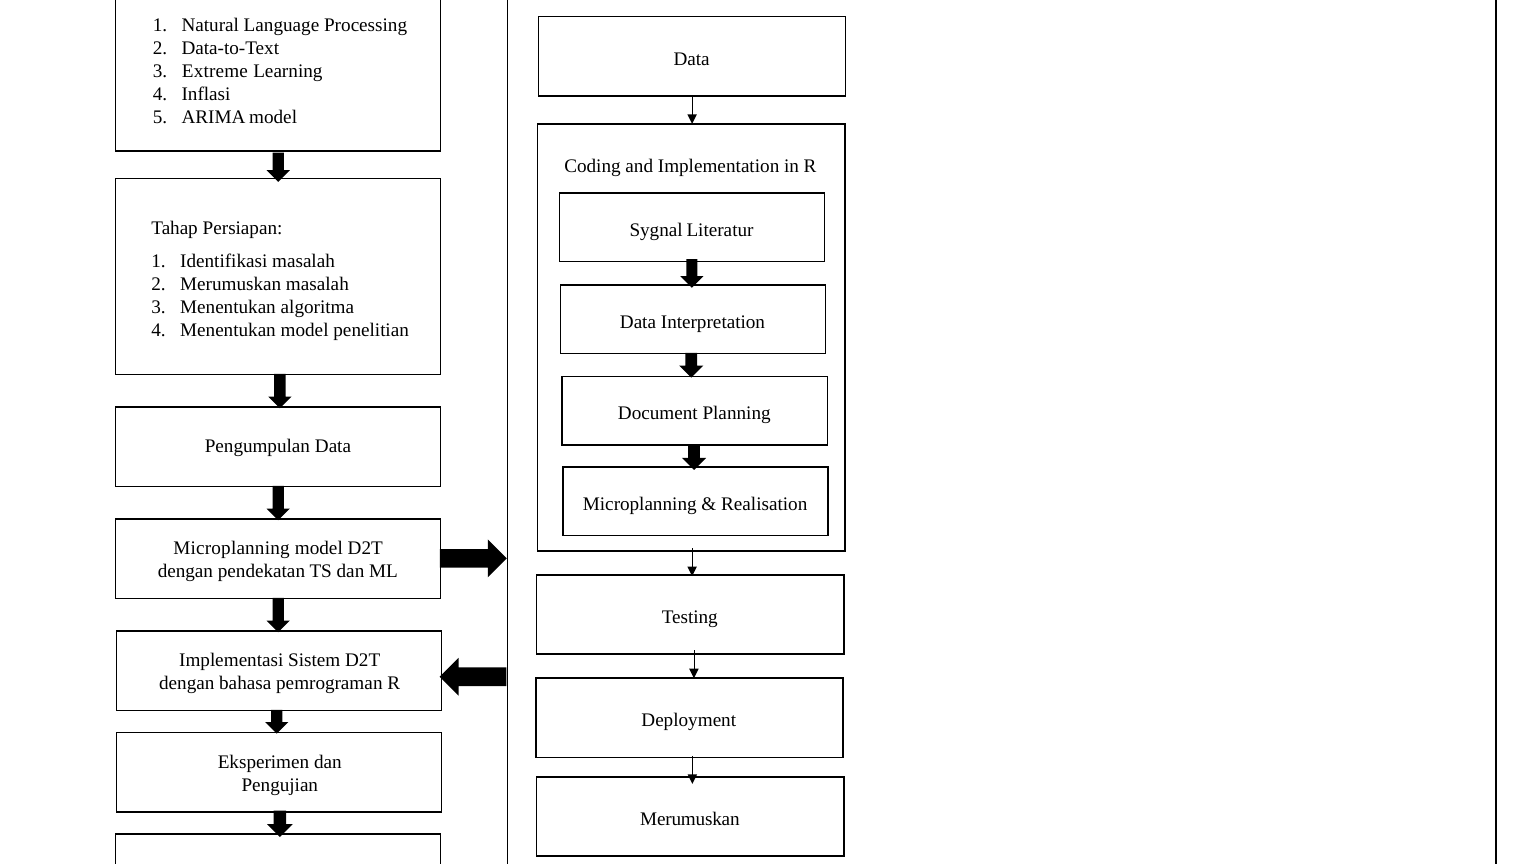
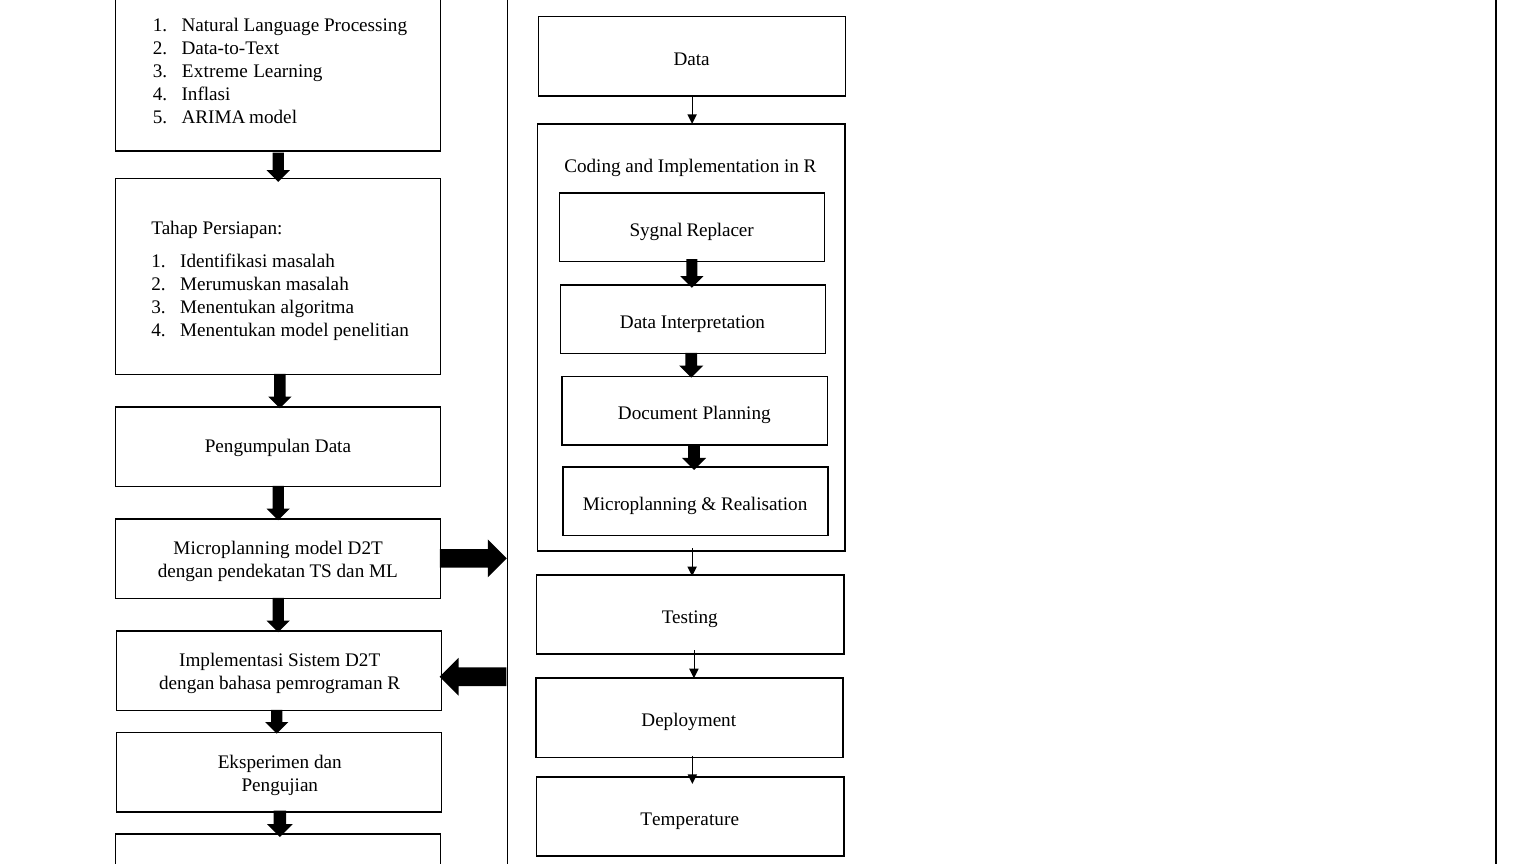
Sygnal Literatur: Literatur -> Replacer
Merumuskan at (690, 819): Merumuskan -> Temperature
